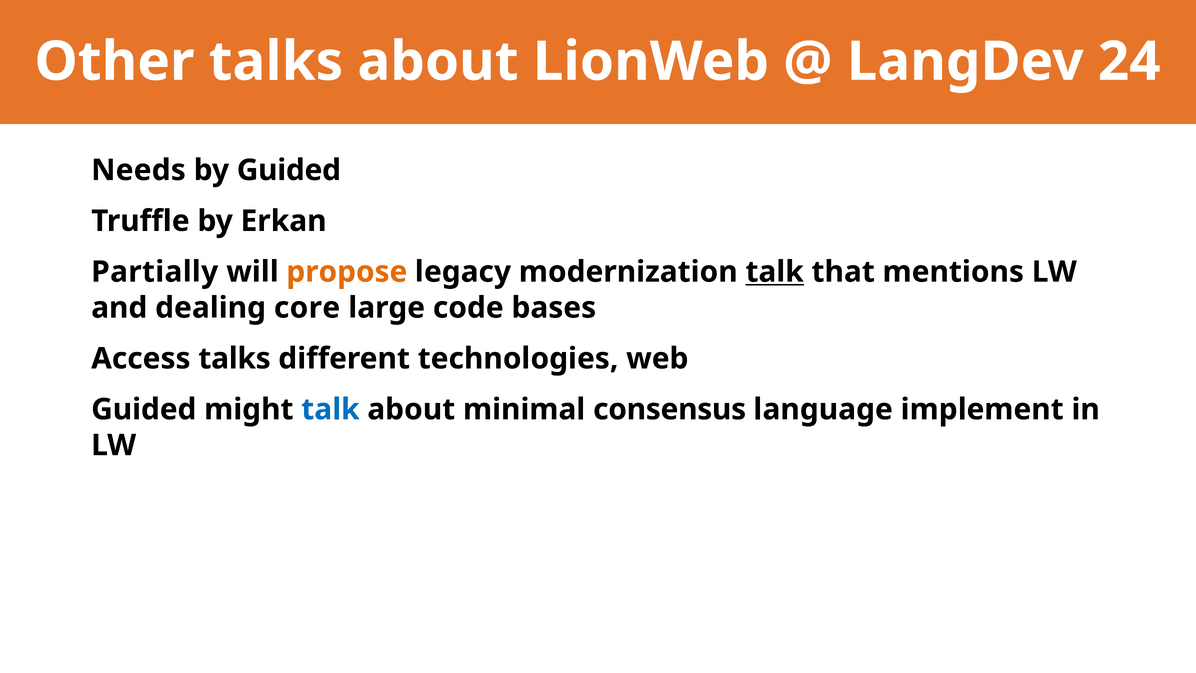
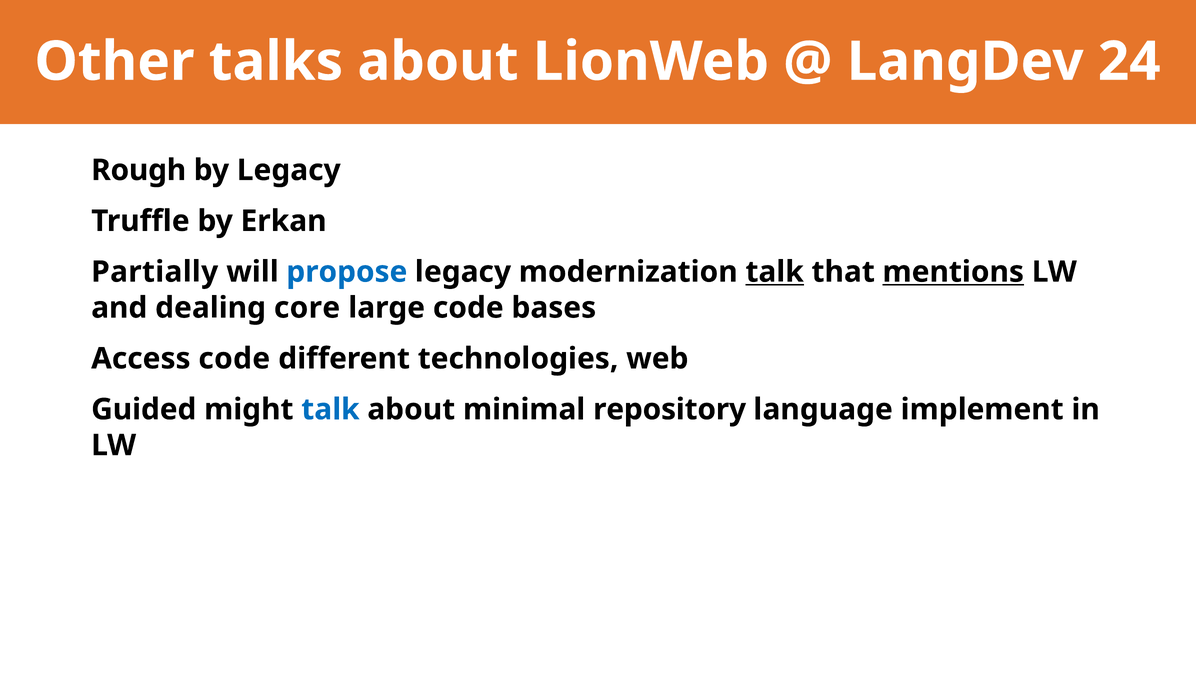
Needs: Needs -> Rough
by Guided: Guided -> Legacy
propose colour: orange -> blue
mentions underline: none -> present
Access talks: talks -> code
consensus: consensus -> repository
